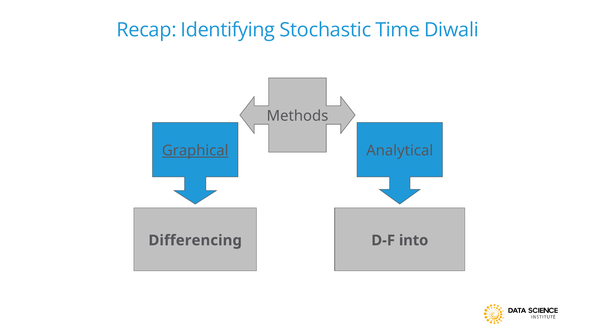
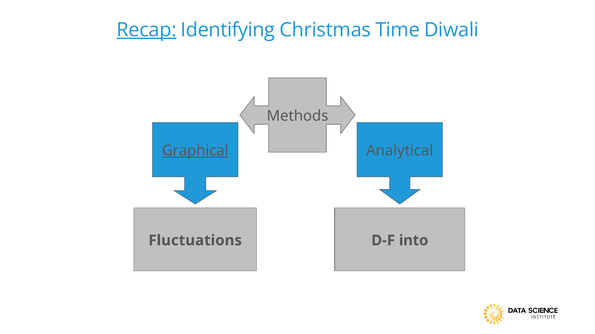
Recap underline: none -> present
Stochastic: Stochastic -> Christmas
Differencing: Differencing -> Fluctuations
